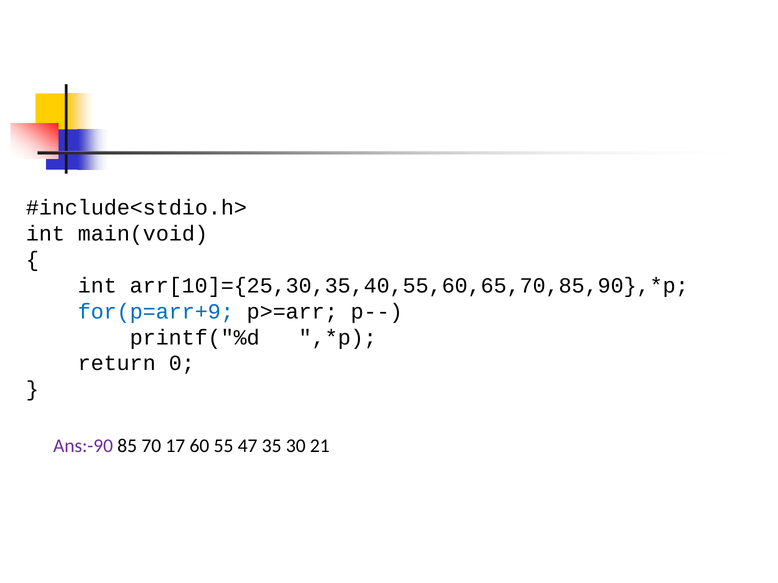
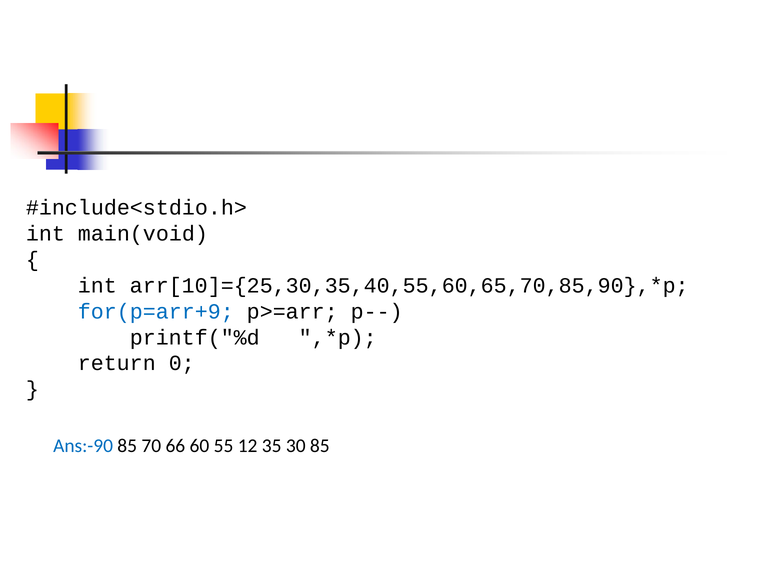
Ans:-90 colour: purple -> blue
17: 17 -> 66
47: 47 -> 12
30 21: 21 -> 85
